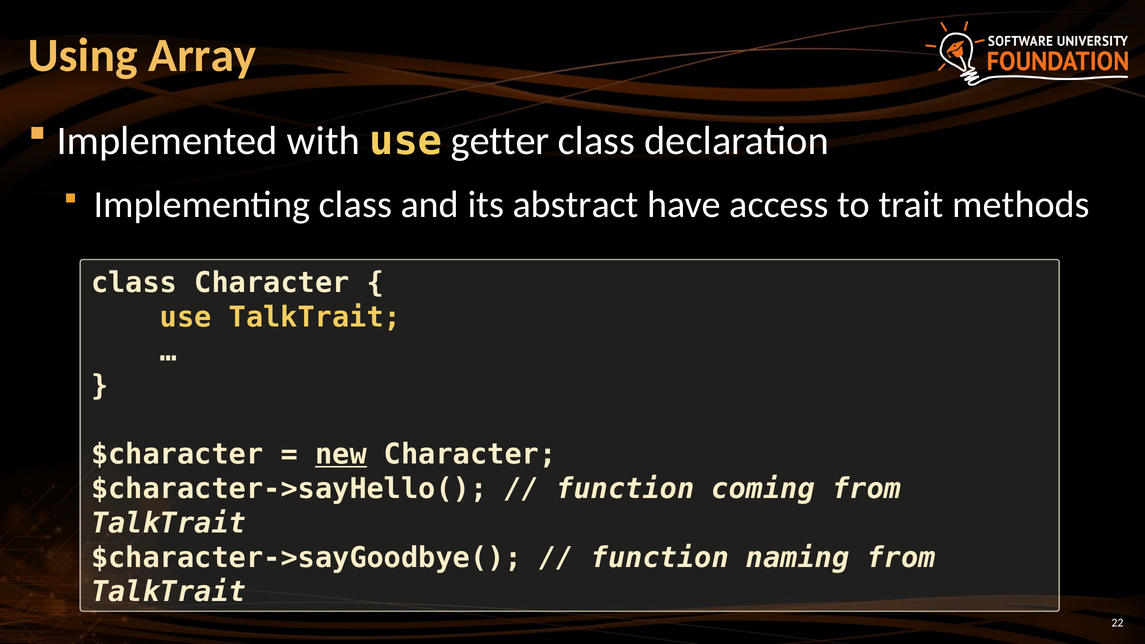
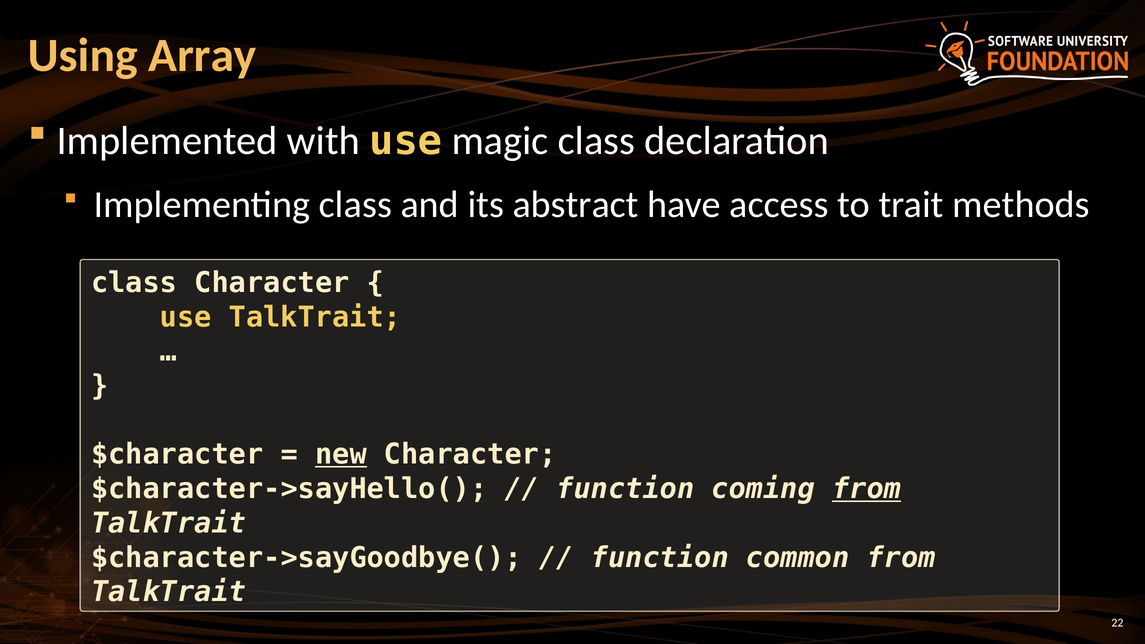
getter: getter -> magic
from at (867, 489) underline: none -> present
naming: naming -> common
